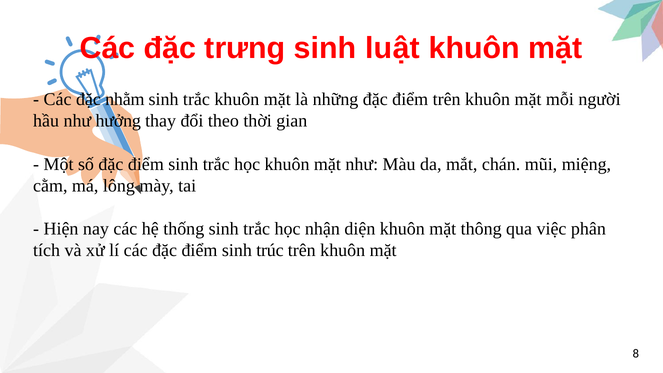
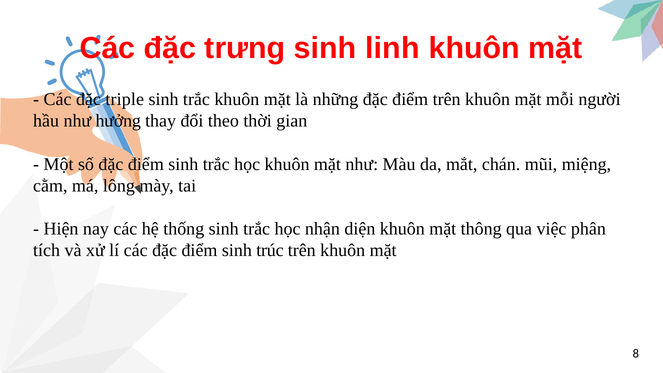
luật: luật -> linh
nhằm: nhằm -> triple
